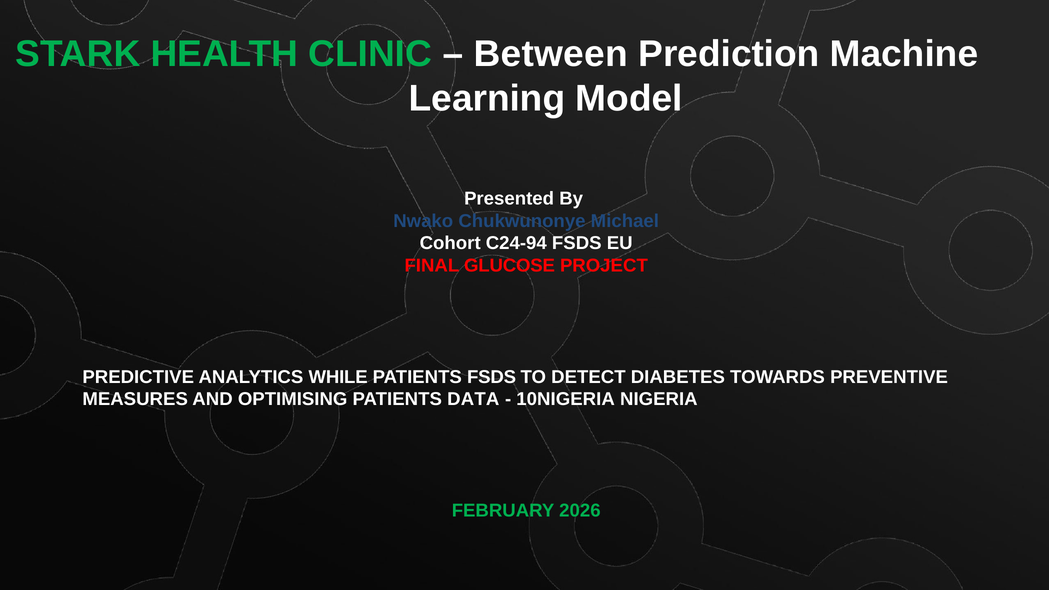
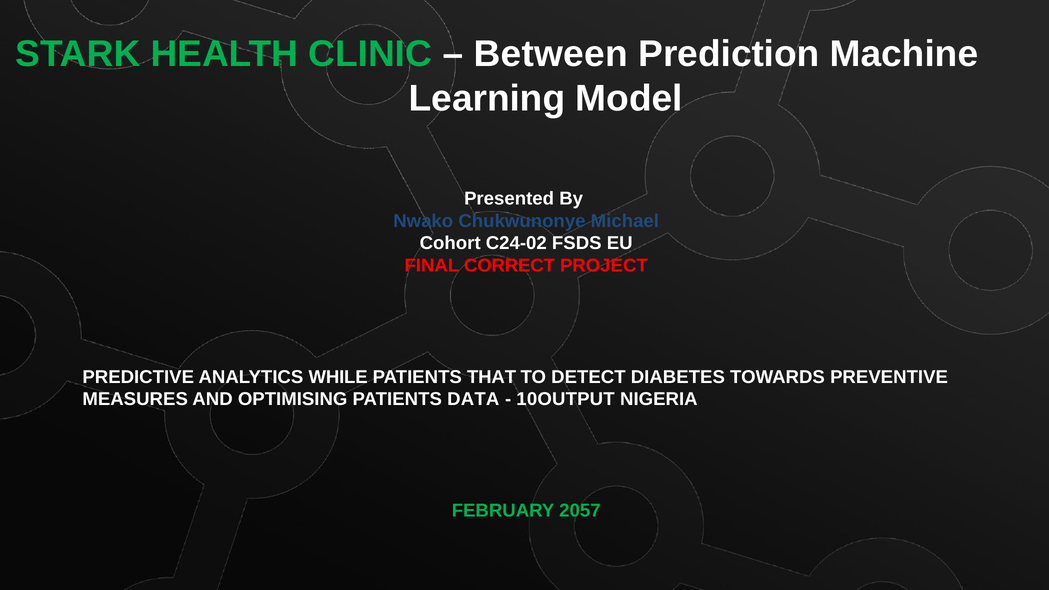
C24-94: C24-94 -> C24-02
GLUCOSE: GLUCOSE -> CORRECT
PATIENTS FSDS: FSDS -> THAT
10NIGERIA: 10NIGERIA -> 10OUTPUT
2026: 2026 -> 2057
